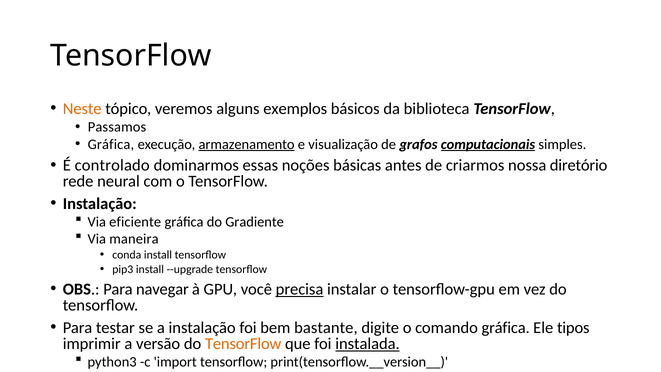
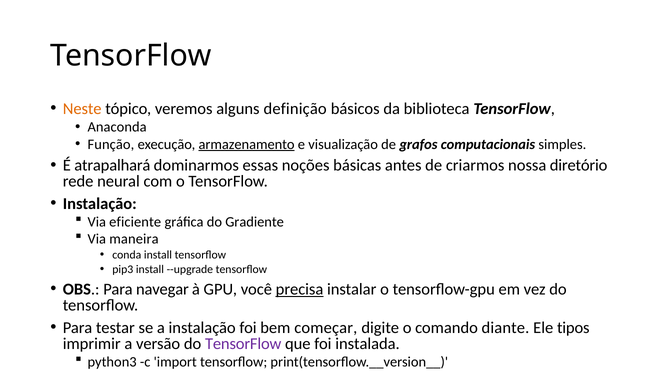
exemplos: exemplos -> definição
Passamos: Passamos -> Anaconda
Gráfica at (111, 144): Gráfica -> Função
computacionais underline: present -> none
controlado: controlado -> atrapalhará
bastante: bastante -> começar
comando gráfica: gráfica -> diante
TensorFlow at (243, 343) colour: orange -> purple
instalada underline: present -> none
